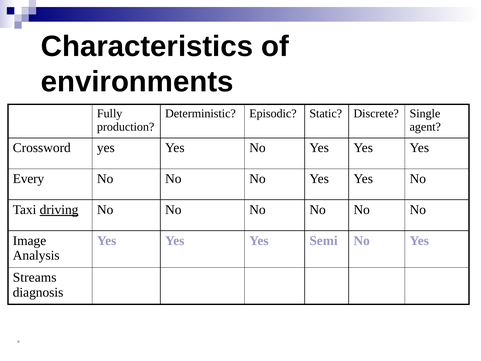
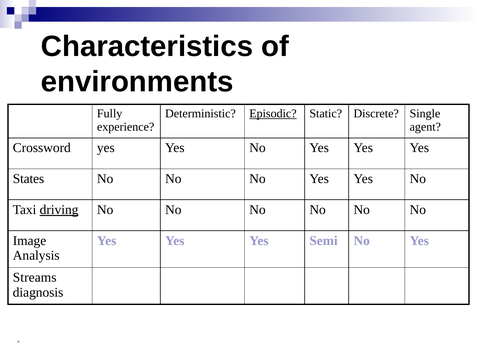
Episodic underline: none -> present
production: production -> experience
Every: Every -> States
